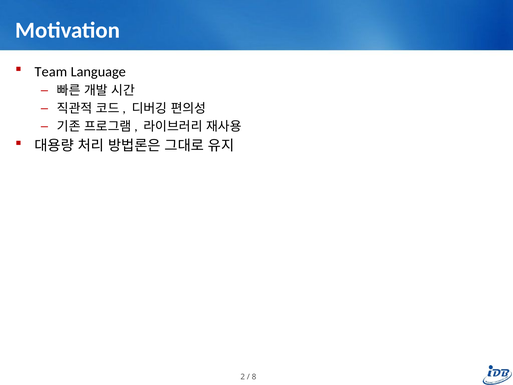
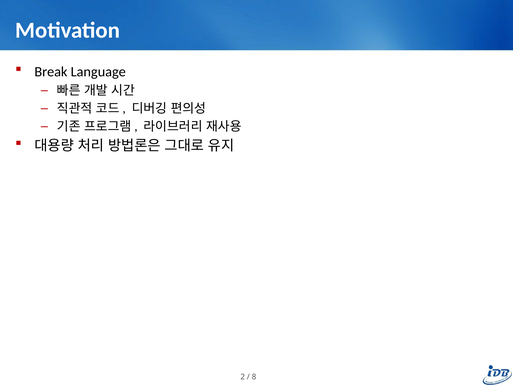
Team: Team -> Break
